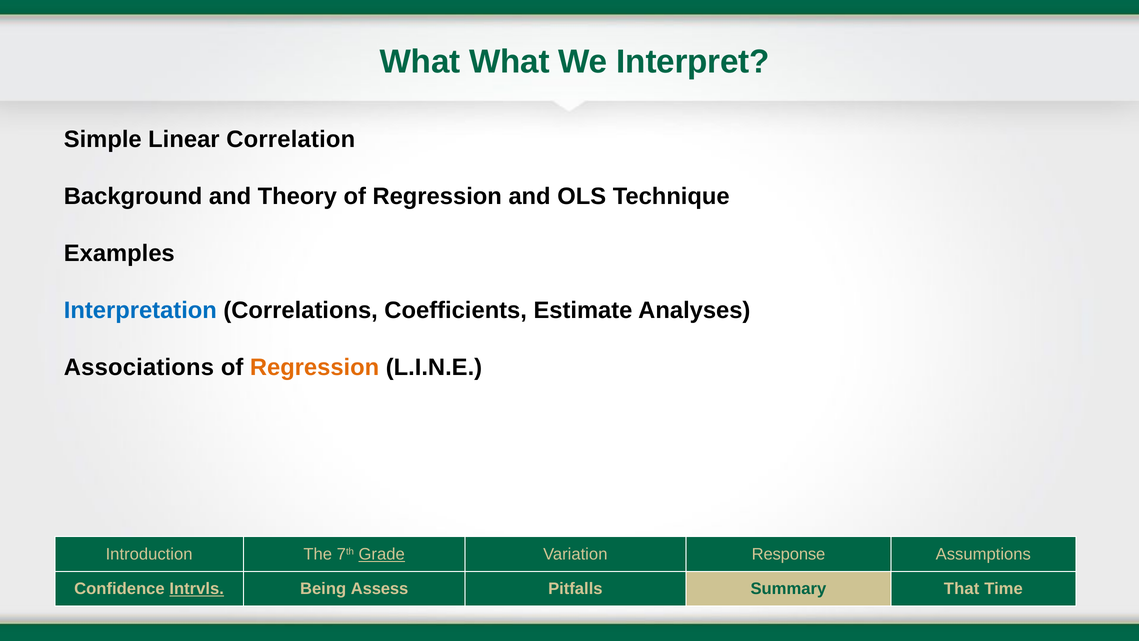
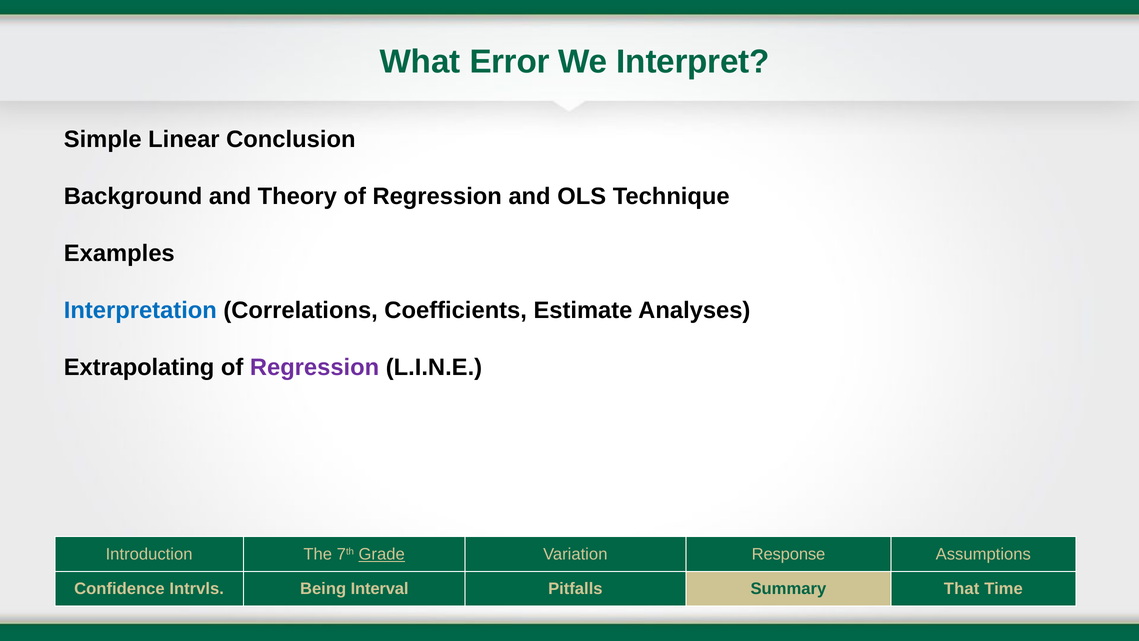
What What: What -> Error
Correlation: Correlation -> Conclusion
Associations: Associations -> Extrapolating
Regression at (315, 367) colour: orange -> purple
Intrvls underline: present -> none
Assess: Assess -> Interval
